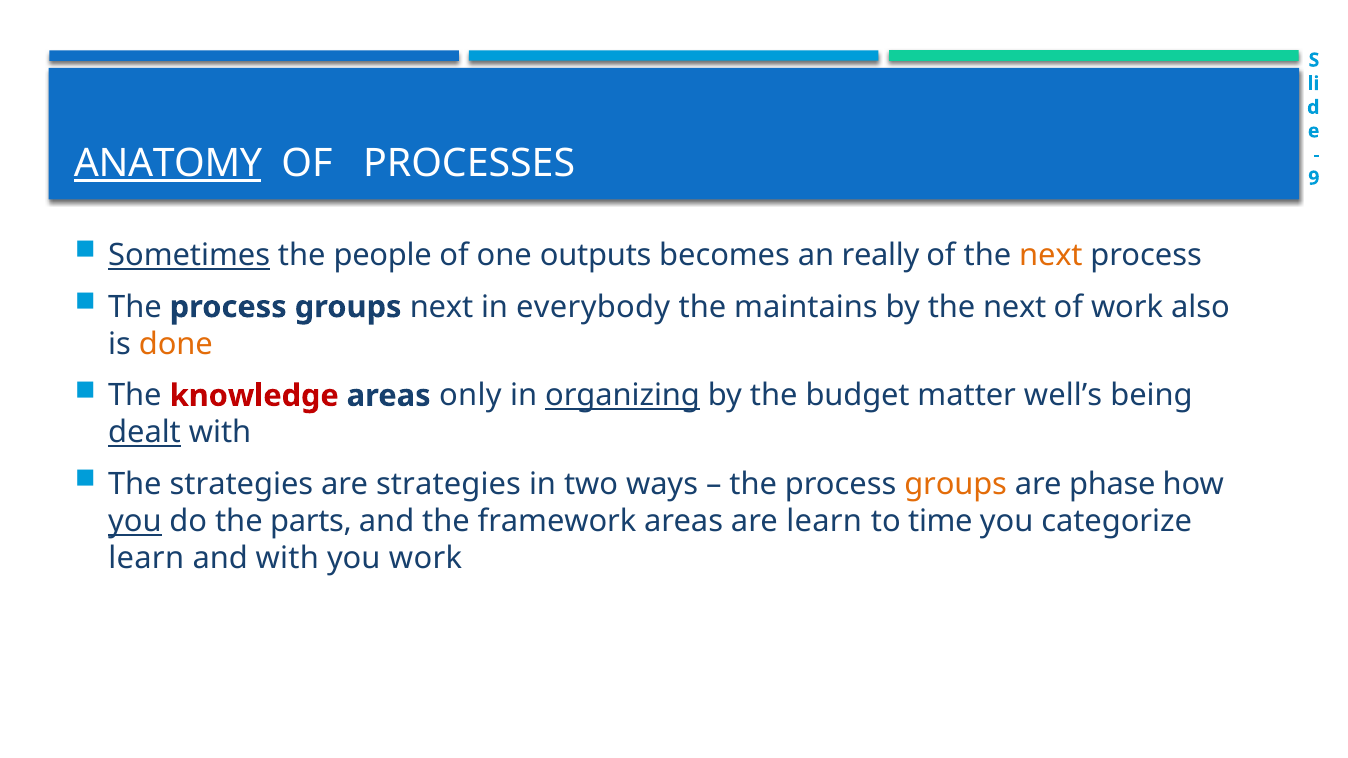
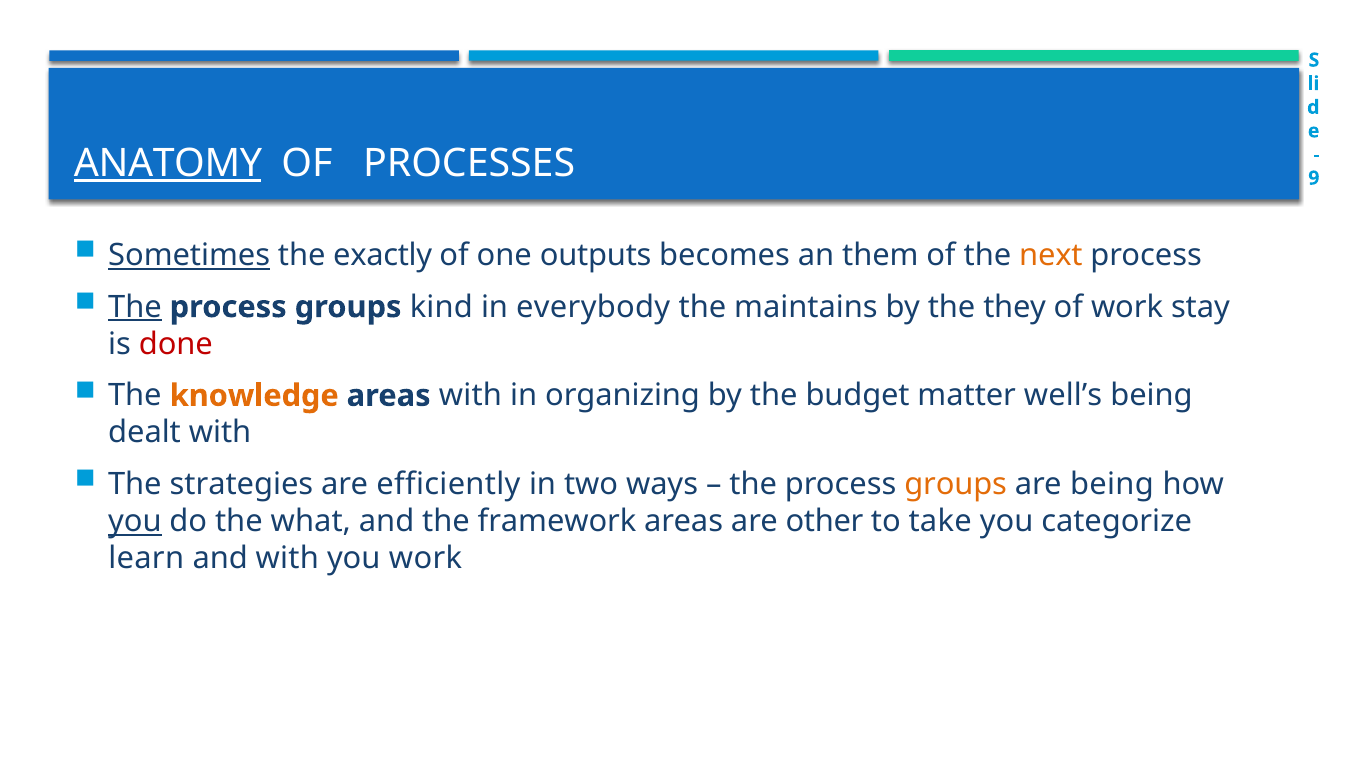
people: people -> exactly
really: really -> them
The at (135, 307) underline: none -> present
groups next: next -> kind
by the next: next -> they
also: also -> stay
done colour: orange -> red
knowledge colour: red -> orange
areas only: only -> with
organizing underline: present -> none
dealt underline: present -> none
are strategies: strategies -> efficiently
are phase: phase -> being
parts: parts -> what
are learn: learn -> other
time: time -> take
